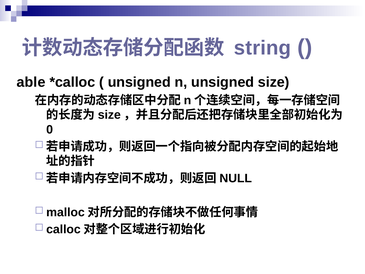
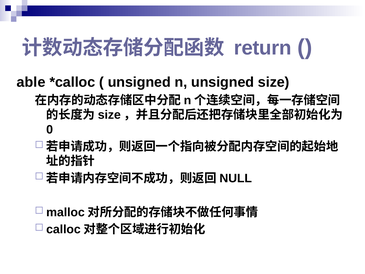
string: string -> return
